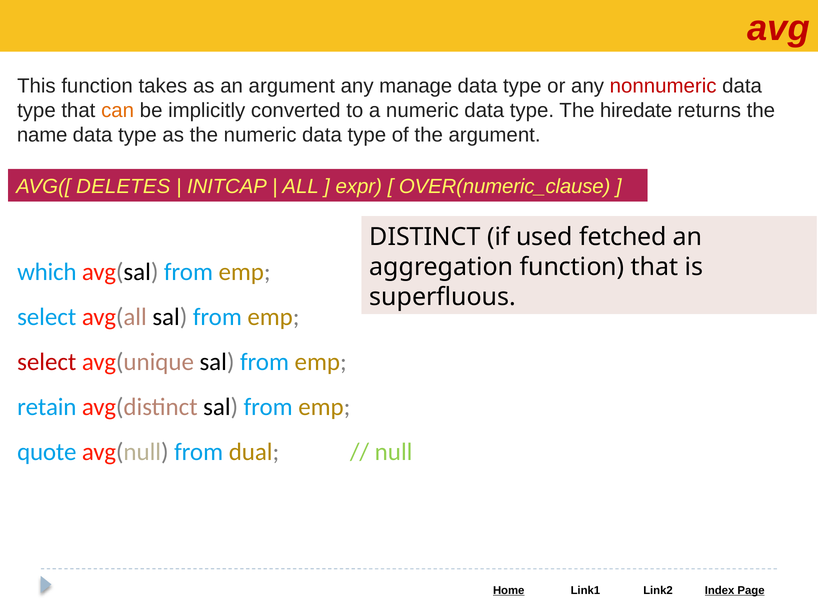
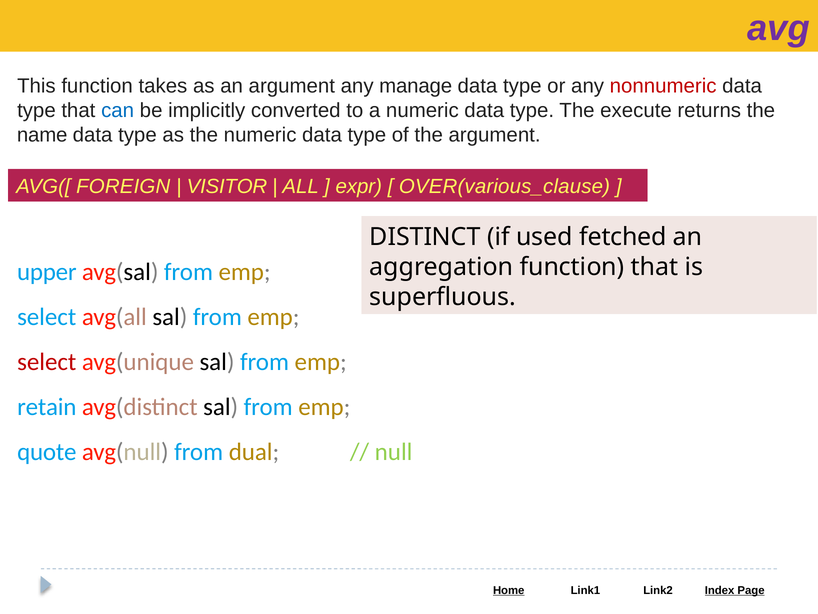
avg colour: red -> purple
can colour: orange -> blue
hiredate: hiredate -> execute
DELETES: DELETES -> FOREIGN
INITCAP: INITCAP -> VISITOR
OVER(numeric_clause: OVER(numeric_clause -> OVER(various_clause
which: which -> upper
